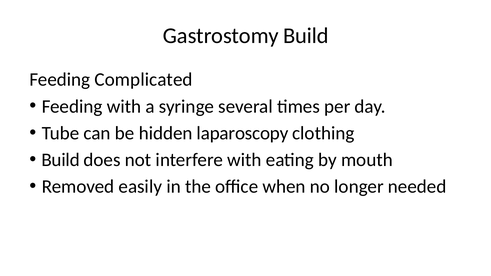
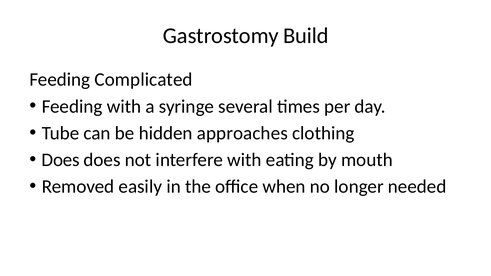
laparoscopy: laparoscopy -> approaches
Build at (61, 160): Build -> Does
